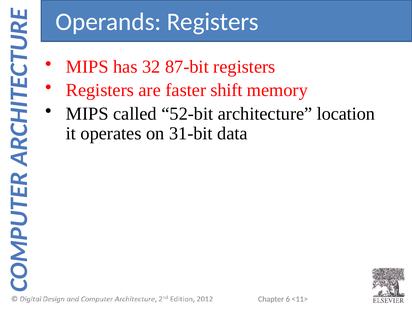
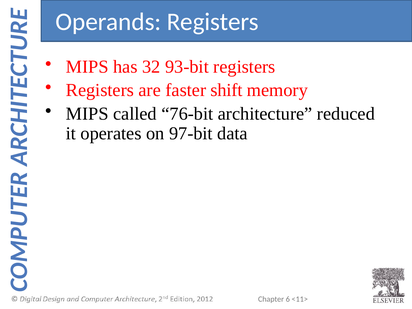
87-bit: 87-bit -> 93-bit
52-bit: 52-bit -> 76-bit
location: location -> reduced
31-bit: 31-bit -> 97-bit
